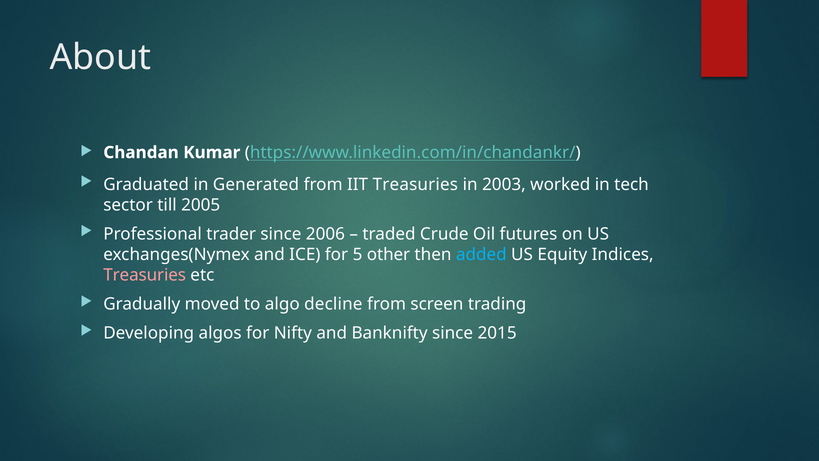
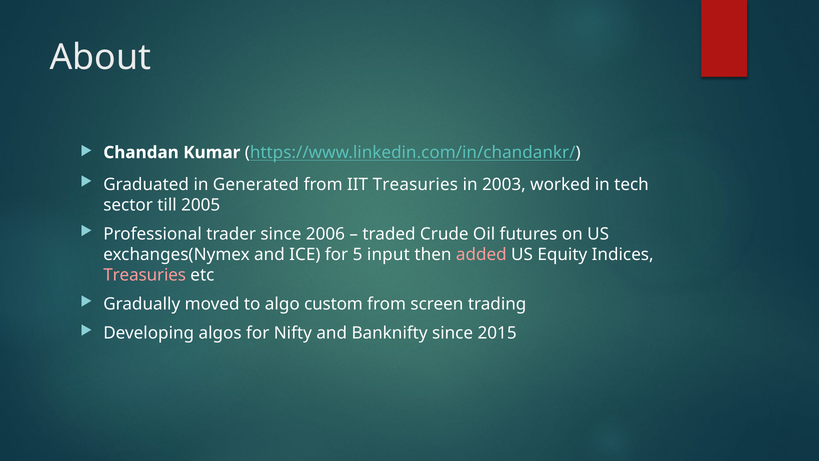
other: other -> input
added colour: light blue -> pink
decline: decline -> custom
